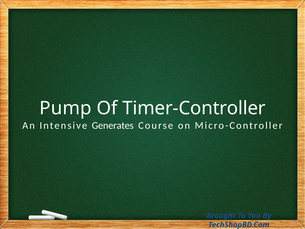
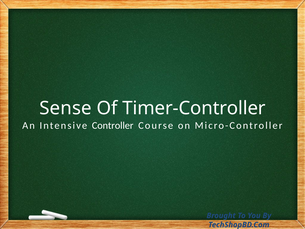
Pump: Pump -> Sense
Generates: Generates -> Controller
